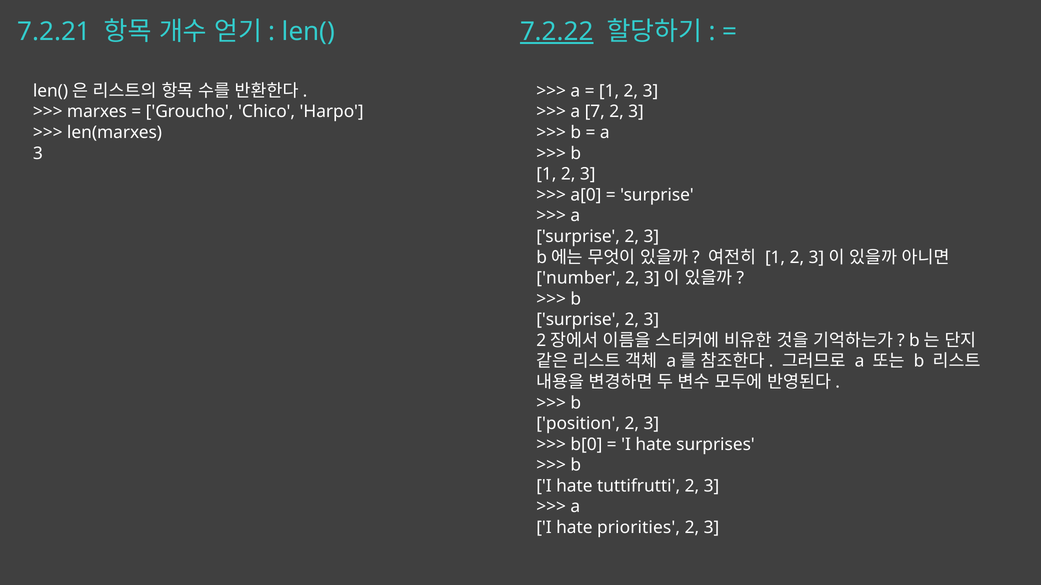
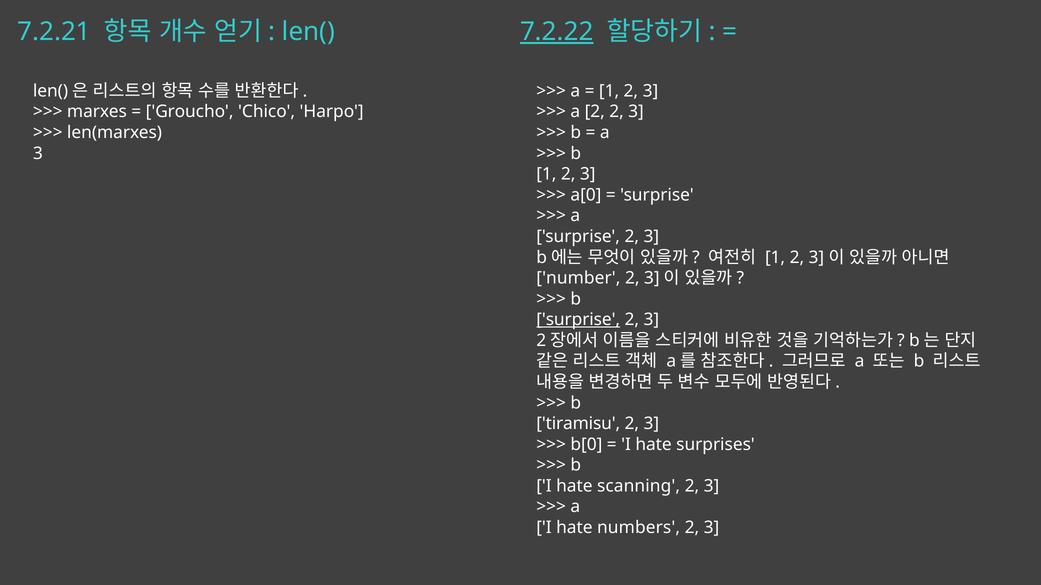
a 7: 7 -> 2
surprise at (578, 320) underline: none -> present
position: position -> tiramisu
tuttifrutti: tuttifrutti -> scanning
priorities: priorities -> numbers
